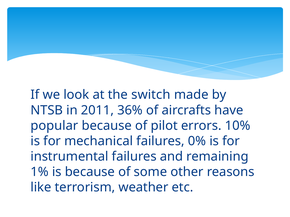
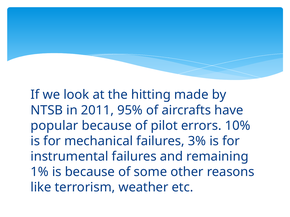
switch: switch -> hitting
36%: 36% -> 95%
0%: 0% -> 3%
